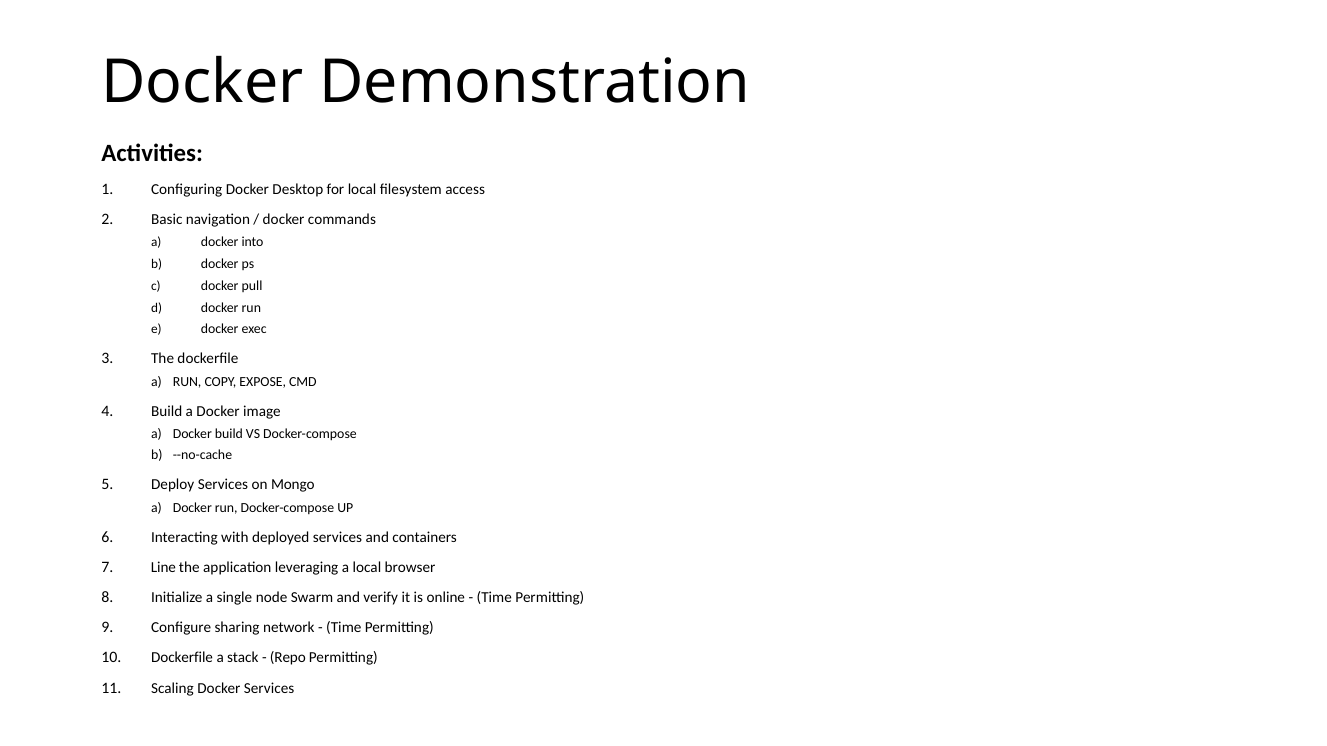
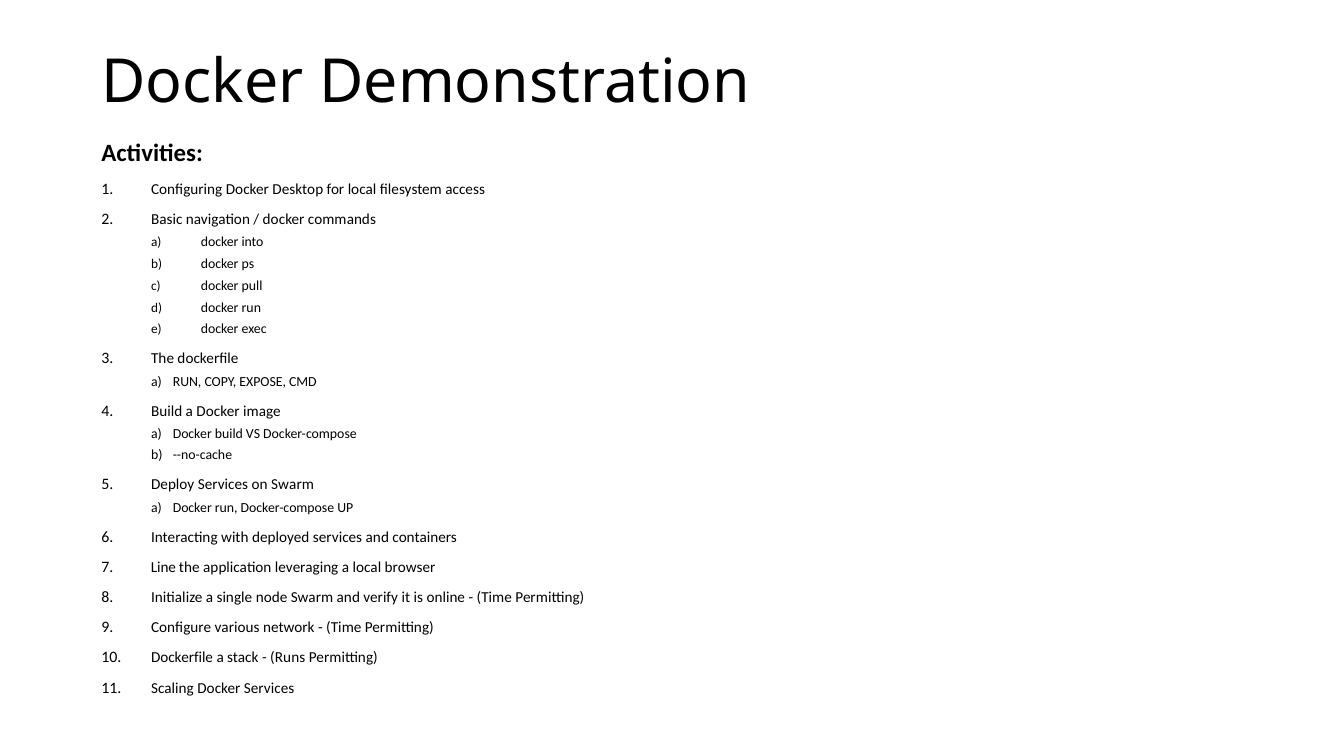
on Mongo: Mongo -> Swarm
sharing: sharing -> various
Repo: Repo -> Runs
